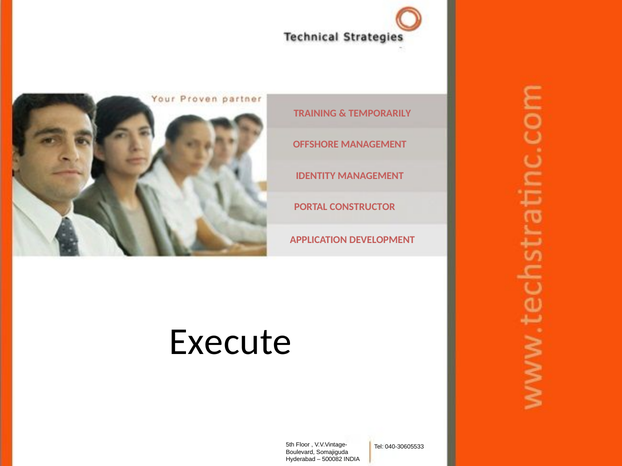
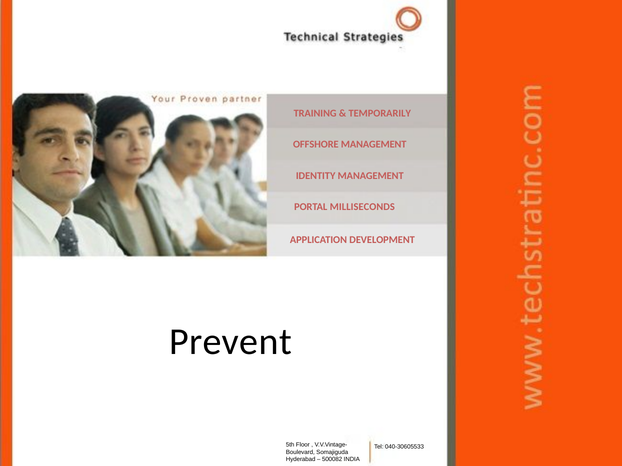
CONSTRUCTOR: CONSTRUCTOR -> MILLISECONDS
Execute: Execute -> Prevent
